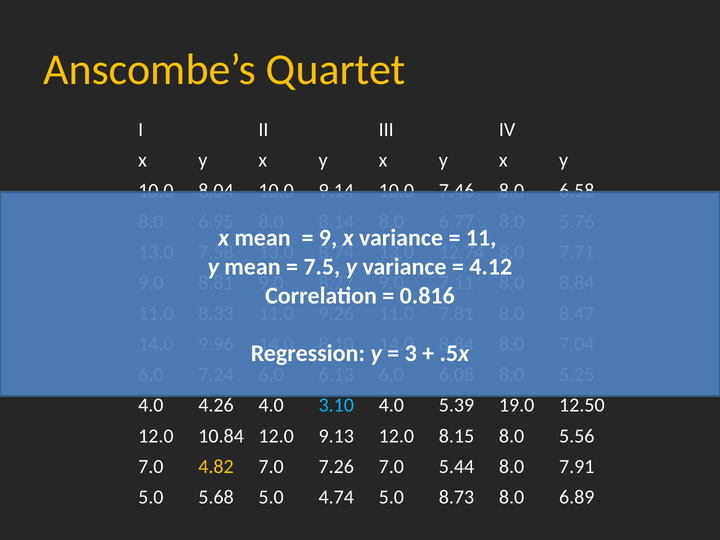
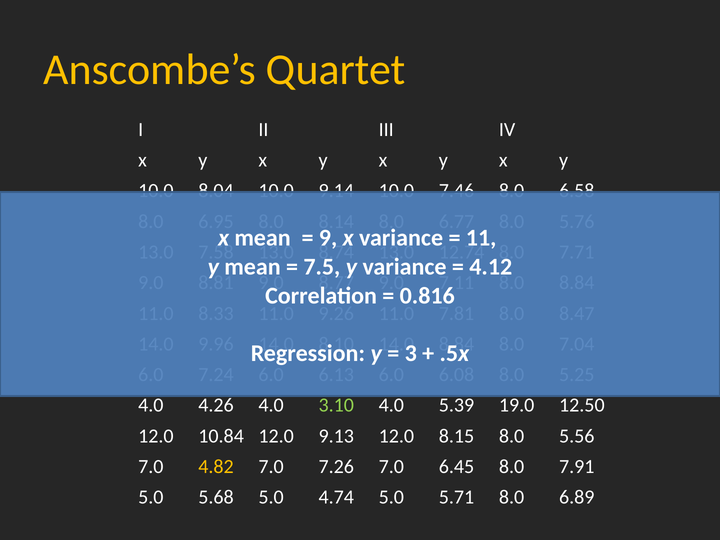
3.10 colour: light blue -> light green
5.44: 5.44 -> 6.45
8.73: 8.73 -> 5.71
